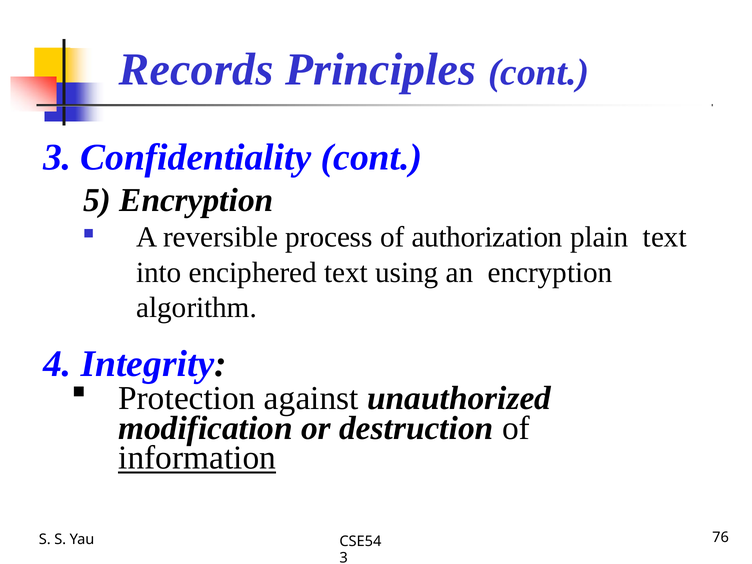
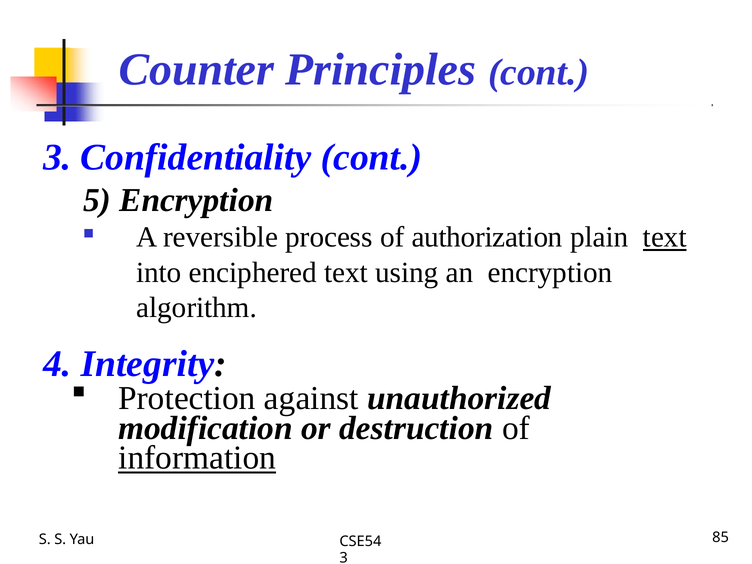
Records: Records -> Counter
text at (665, 237) underline: none -> present
76: 76 -> 85
